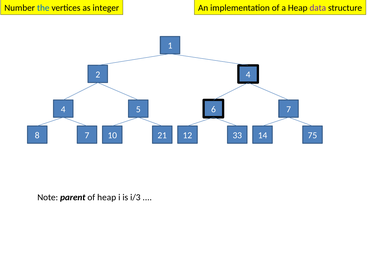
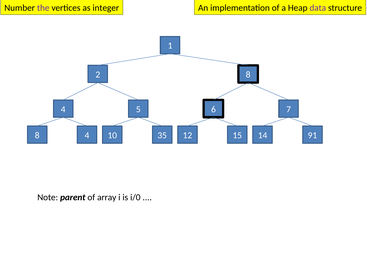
the colour: blue -> purple
2 4: 4 -> 8
7 at (87, 135): 7 -> 4
21: 21 -> 35
33: 33 -> 15
75: 75 -> 91
of heap: heap -> array
i/3: i/3 -> i/0
